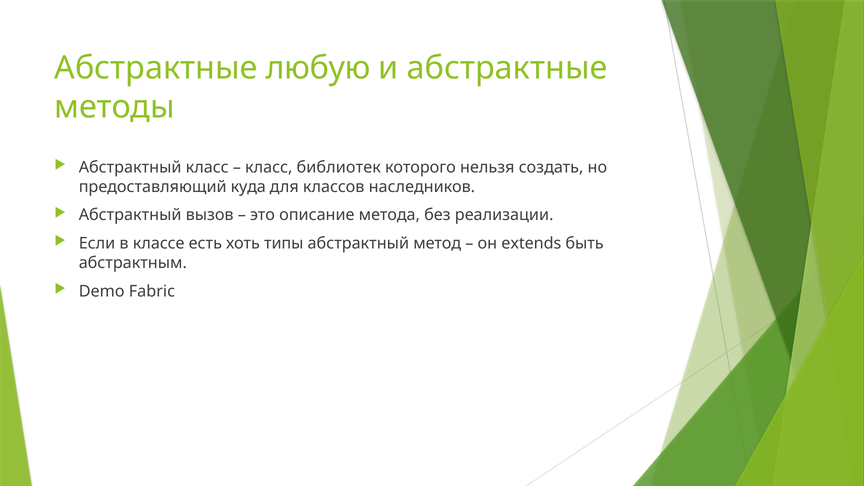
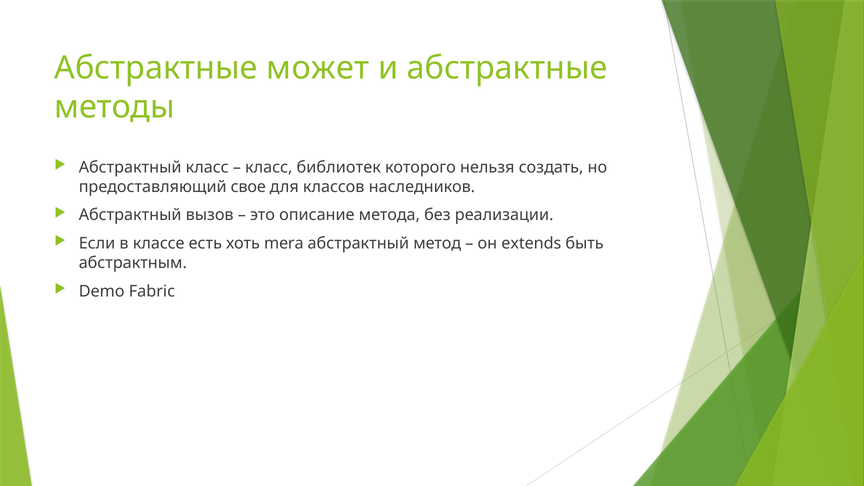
любую: любую -> может
куда: куда -> свое
типы: типы -> mera
